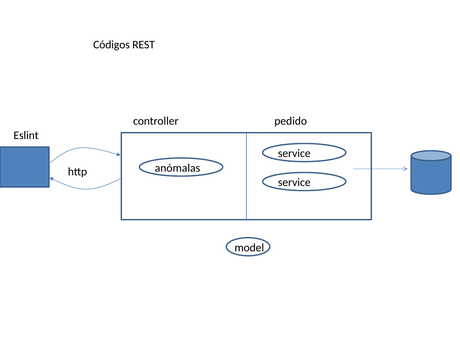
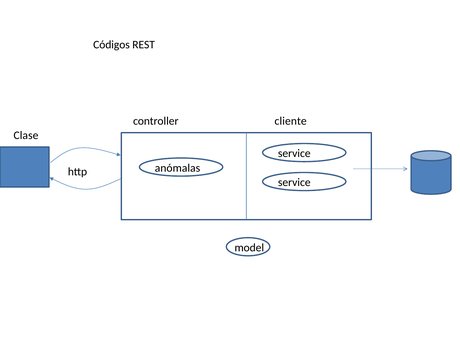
pedido: pedido -> cliente
Eslint: Eslint -> Clase
